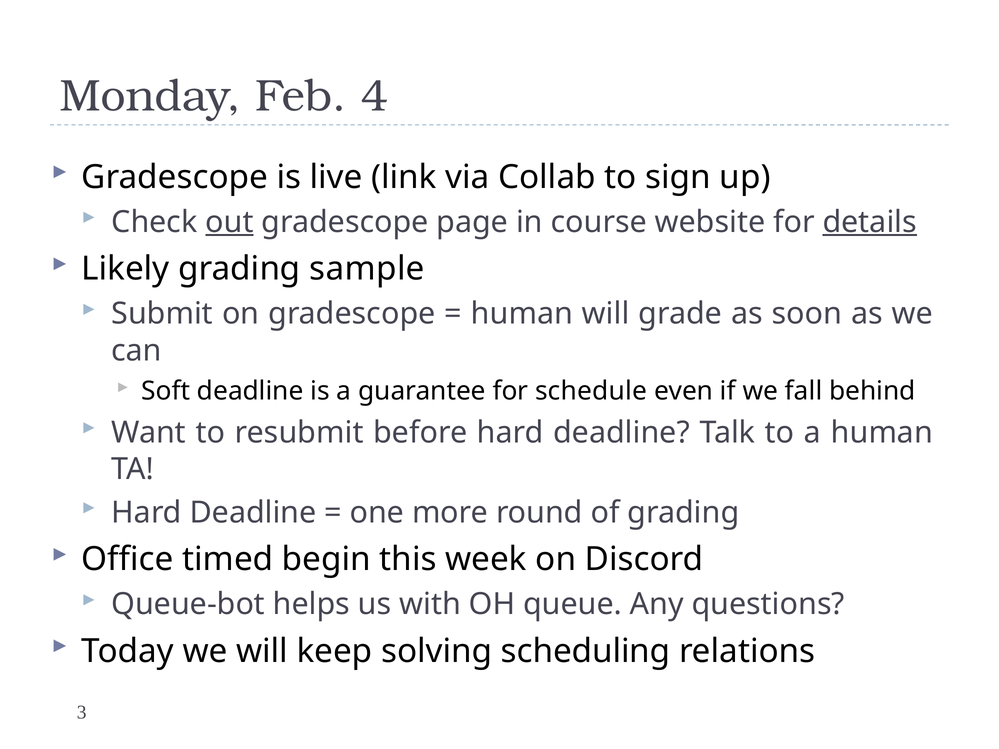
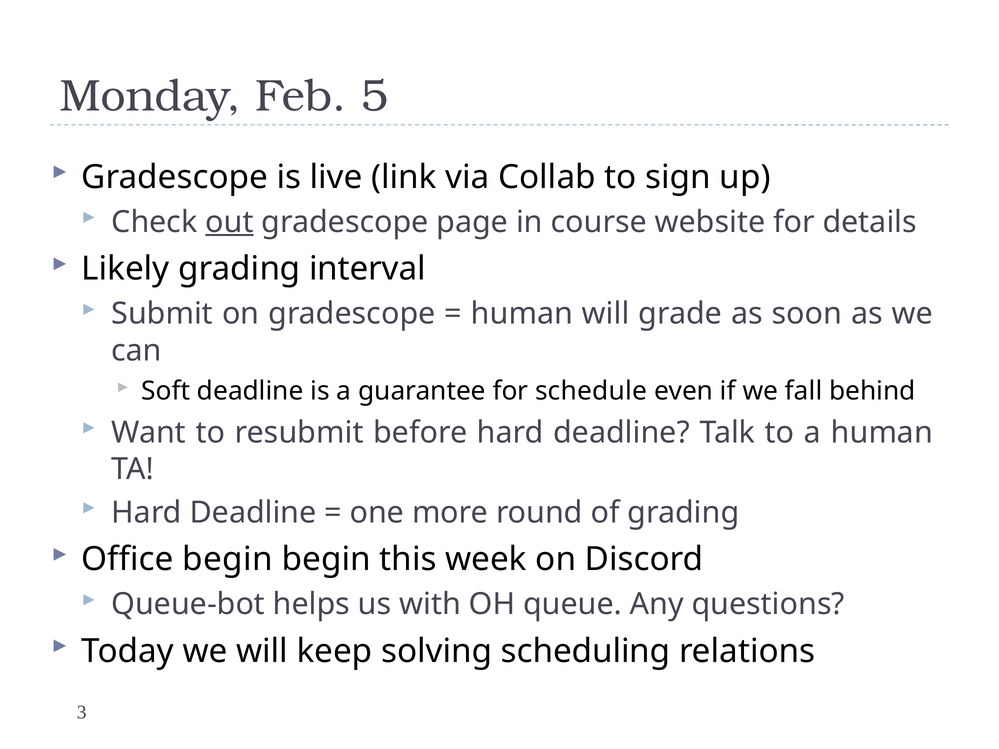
4: 4 -> 5
details underline: present -> none
sample: sample -> interval
Office timed: timed -> begin
